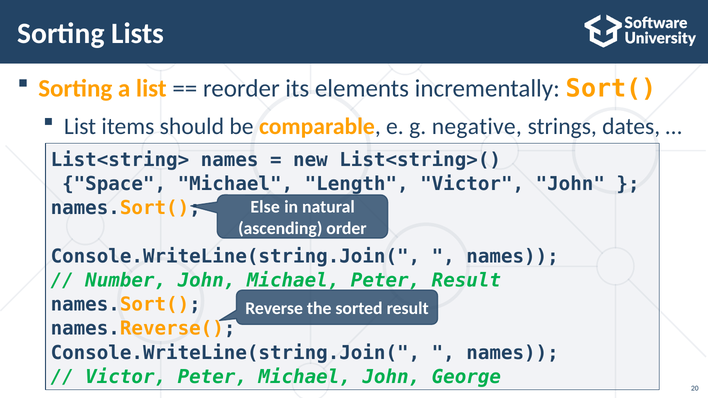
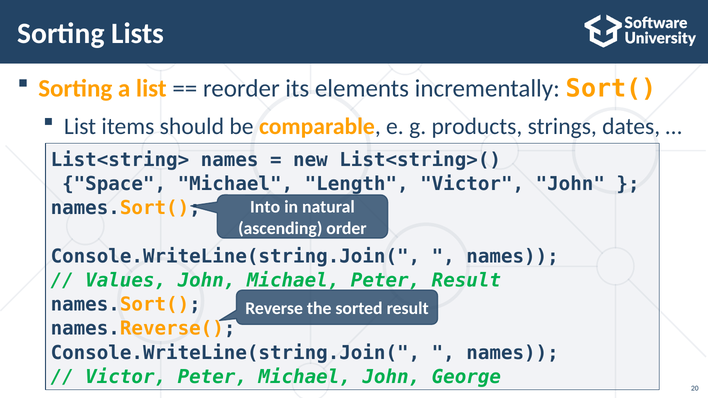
negative: negative -> products
Else: Else -> Into
Number: Number -> Values
